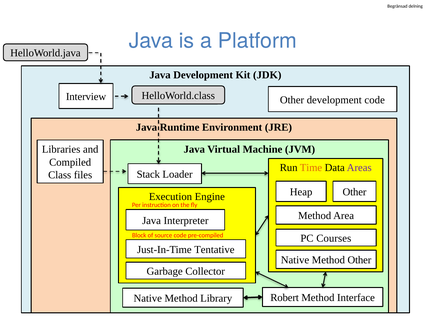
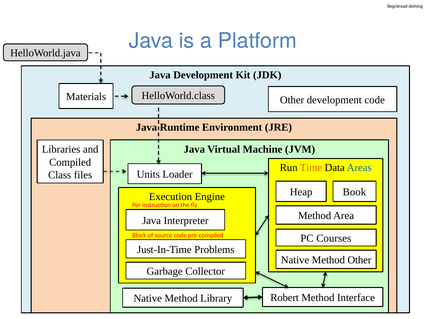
Interview: Interview -> Materials
Areas colour: purple -> blue
Stack: Stack -> Units
Other at (355, 192): Other -> Book
Tentative: Tentative -> Problems
